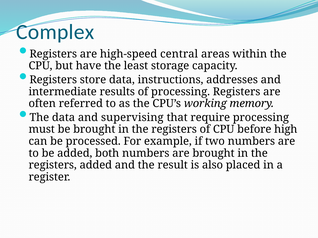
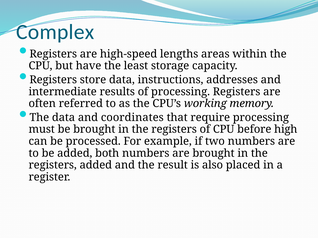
central: central -> lengths
supervising: supervising -> coordinates
